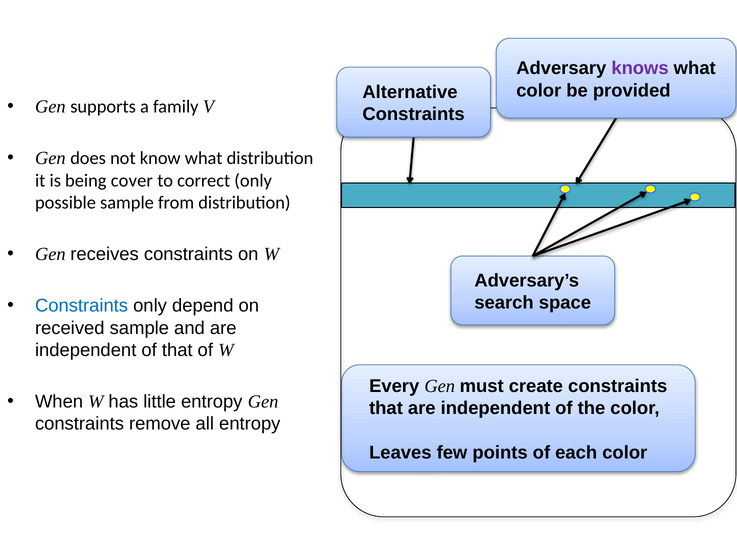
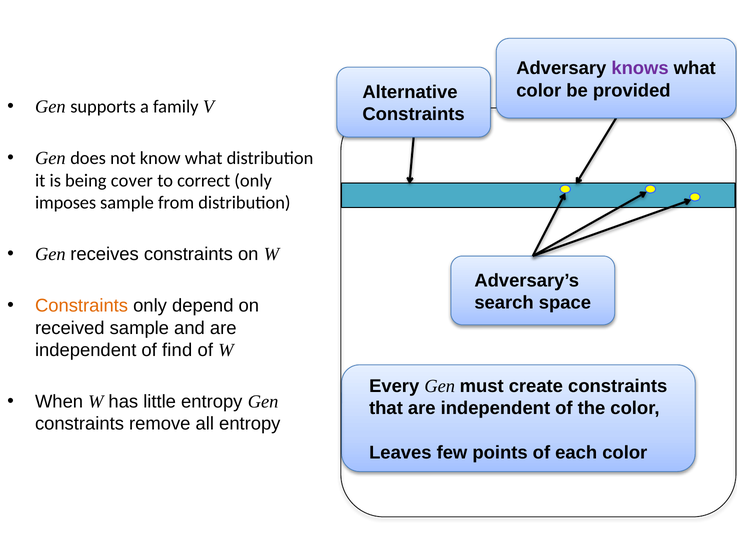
possible: possible -> imposes
Constraints at (82, 306) colour: blue -> orange
of that: that -> find
